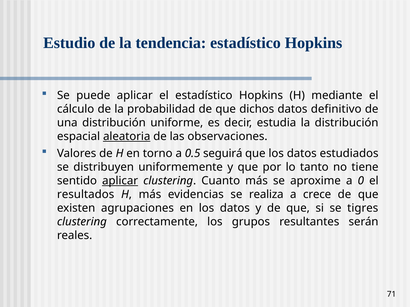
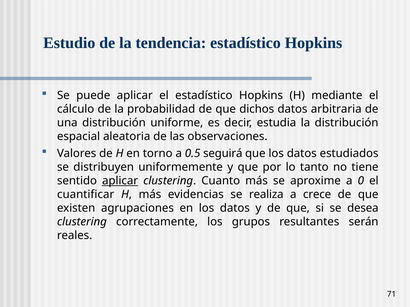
definitivo: definitivo -> arbitraria
aleatoria underline: present -> none
resultados: resultados -> cuantificar
tigres: tigres -> desea
